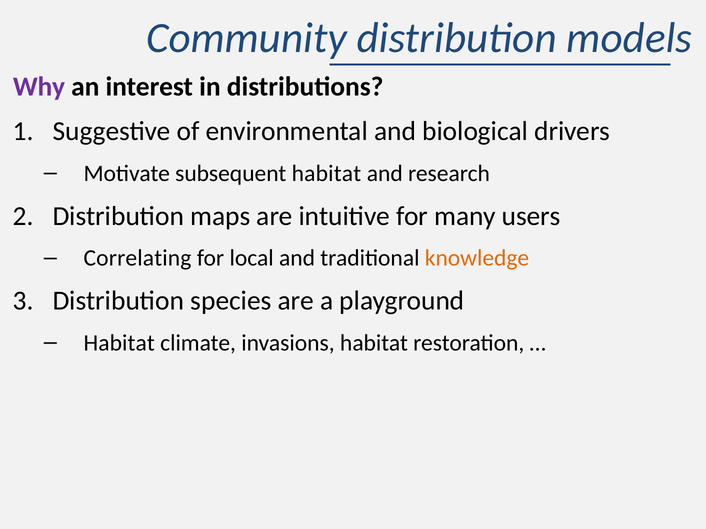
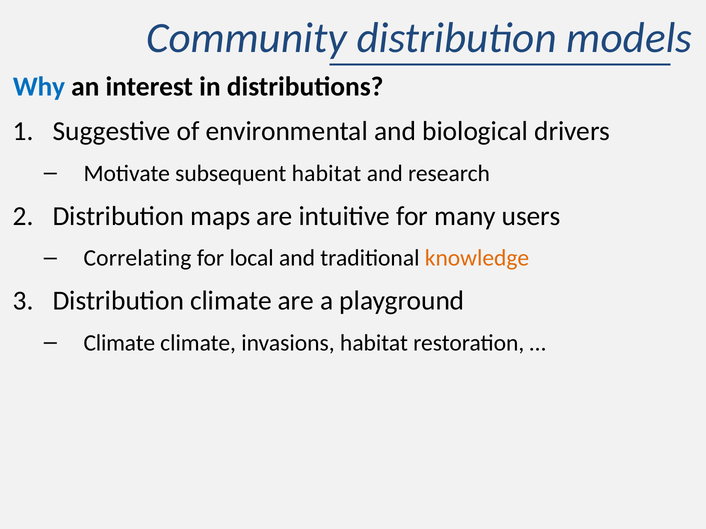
Why colour: purple -> blue
Distribution species: species -> climate
Habitat at (119, 343): Habitat -> Climate
